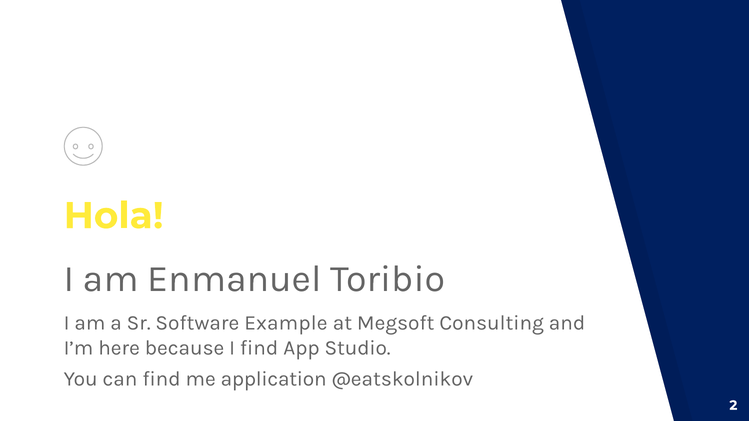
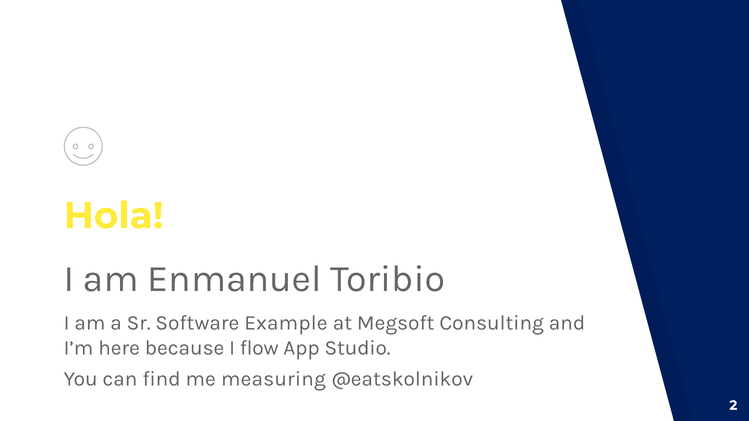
I find: find -> flow
application: application -> measuring
